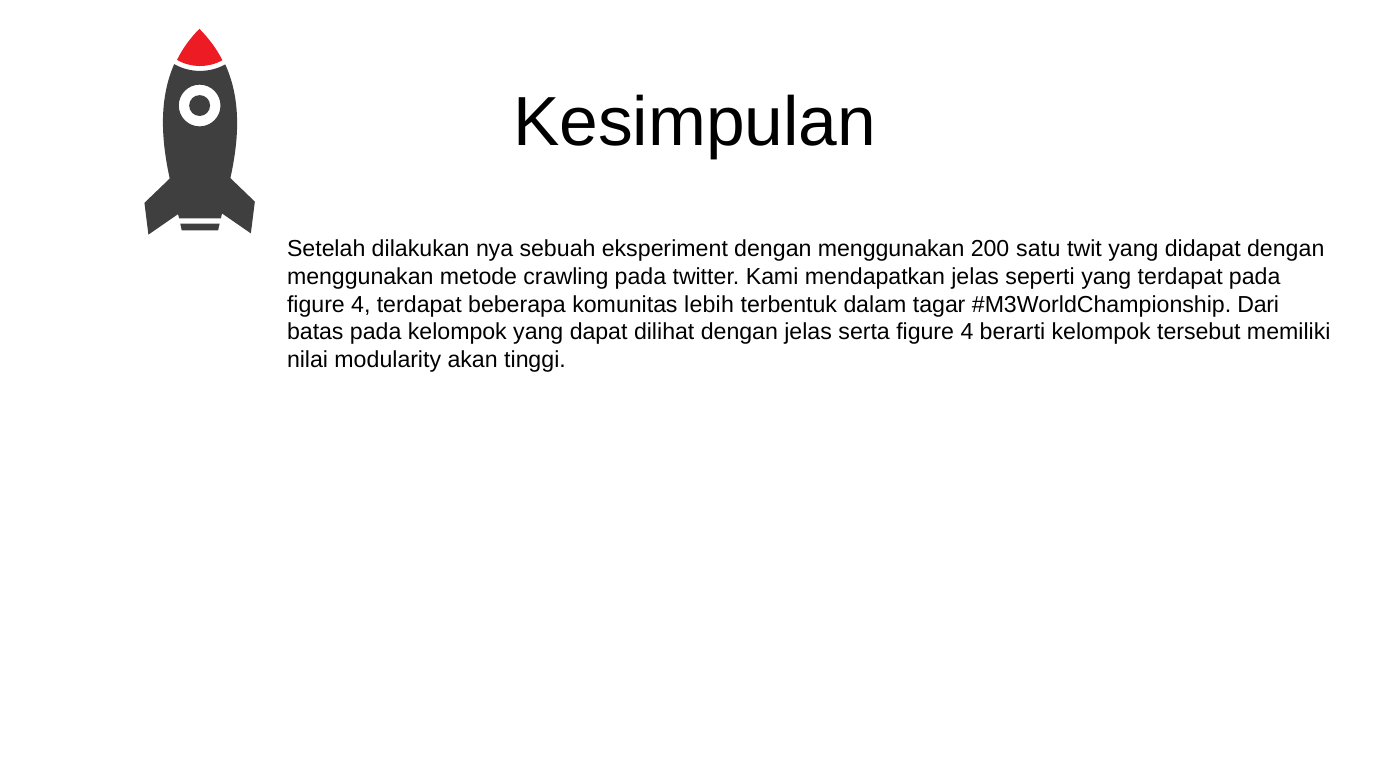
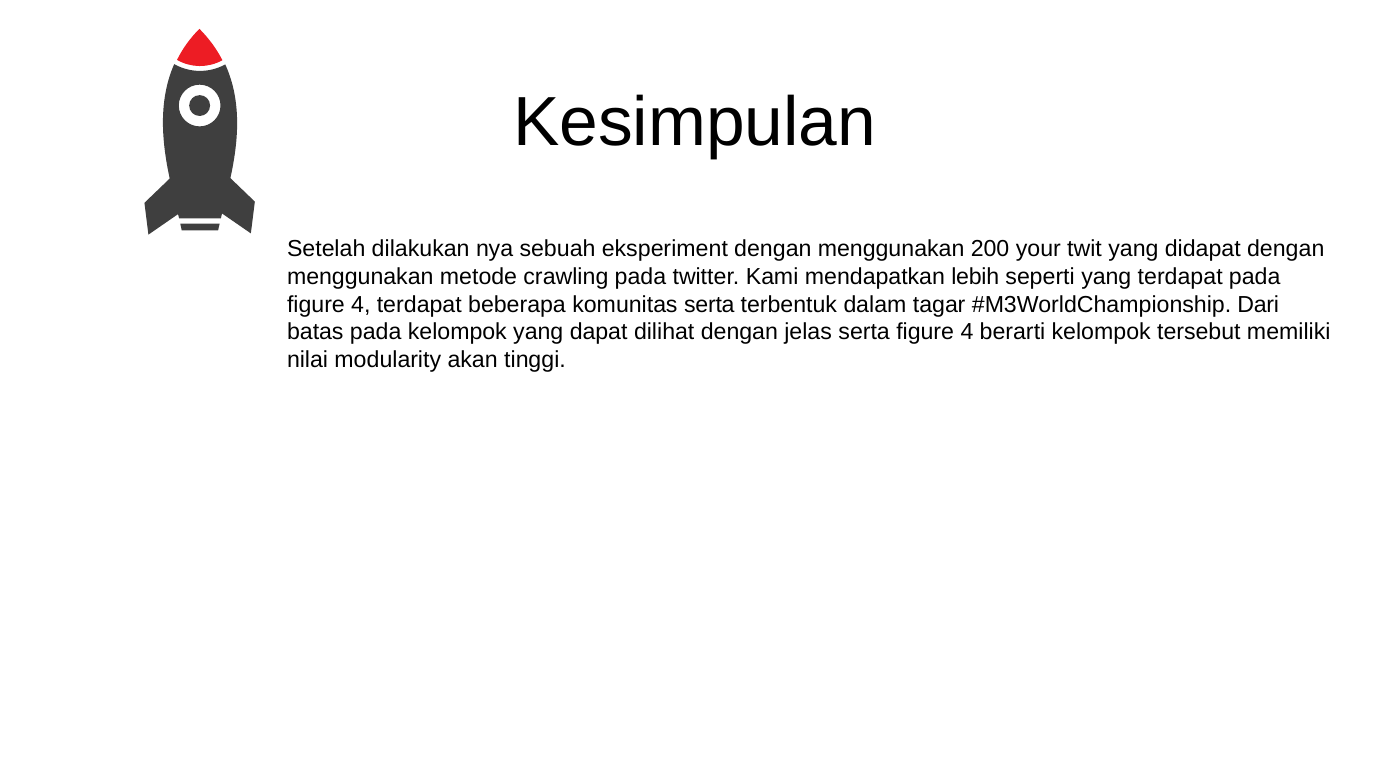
satu: satu -> your
mendapatkan jelas: jelas -> lebih
komunitas lebih: lebih -> serta
